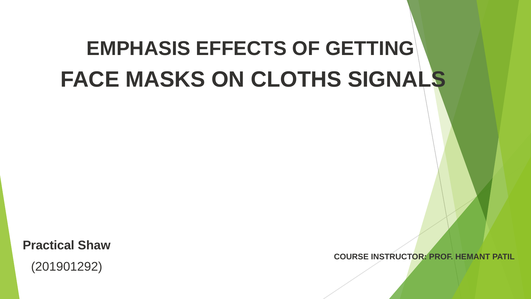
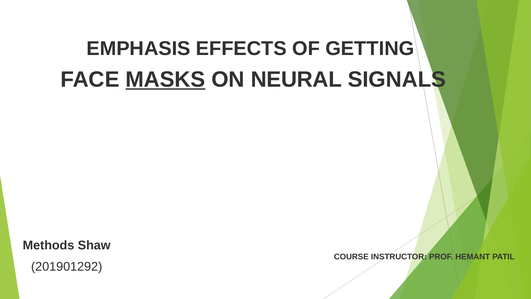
MASKS underline: none -> present
CLOTHS: CLOTHS -> NEURAL
Practical: Practical -> Methods
